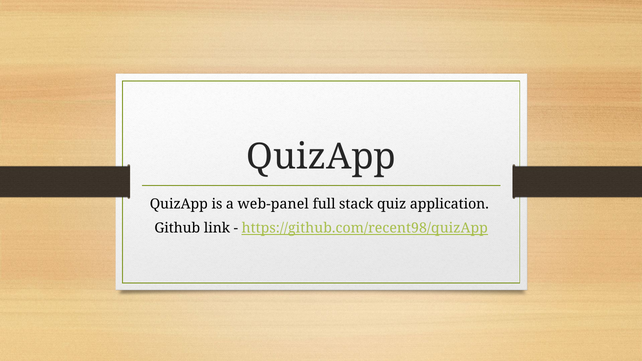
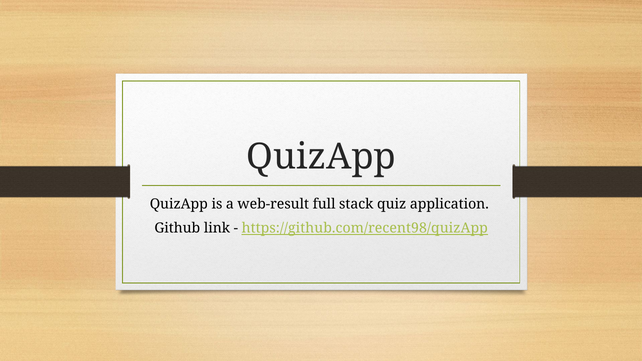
web-panel: web-panel -> web-result
